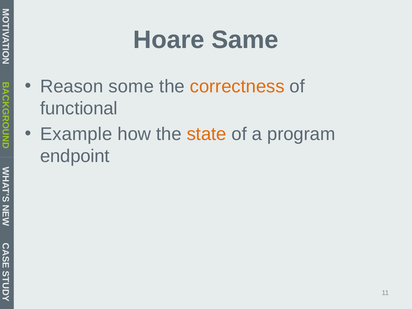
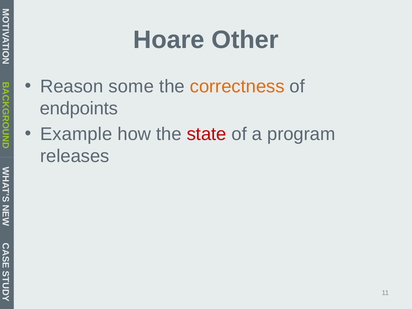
Same: Same -> Other
functional: functional -> endpoints
state colour: orange -> red
endpoint: endpoint -> releases
